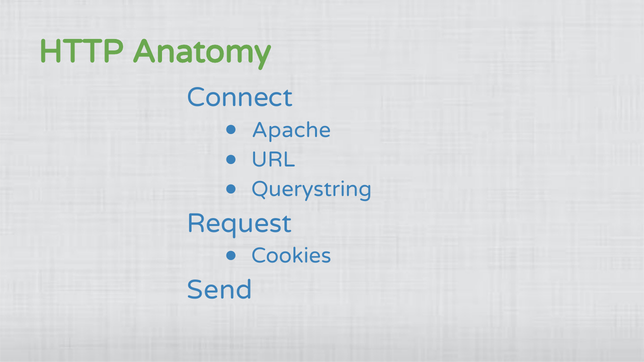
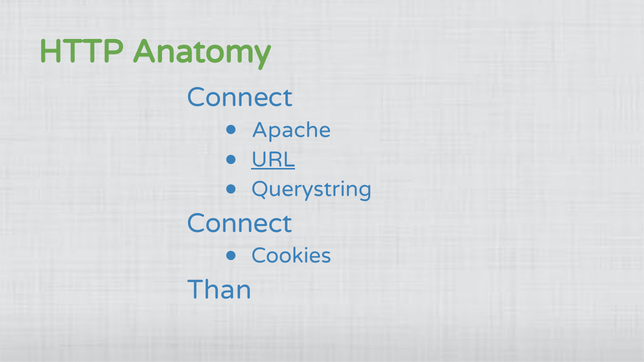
URL underline: none -> present
Request at (240, 224): Request -> Connect
Send: Send -> Than
